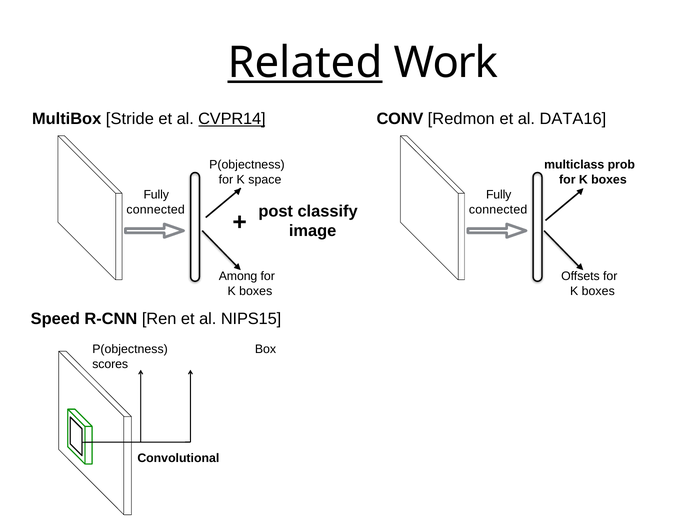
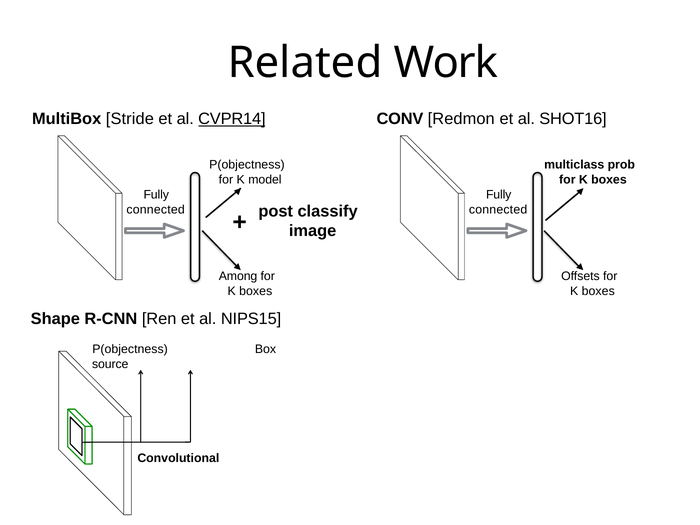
Related underline: present -> none
DATA16: DATA16 -> SHOT16
space: space -> model
Speed: Speed -> Shape
scores: scores -> source
